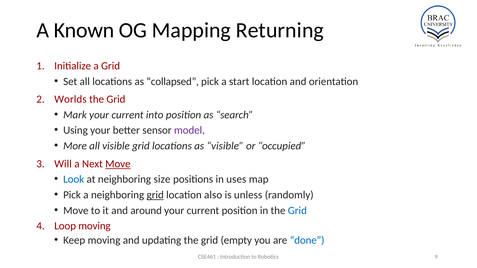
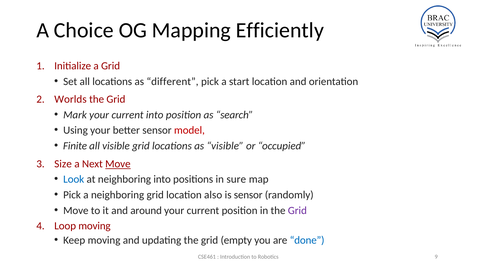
Known: Known -> Choice
Returning: Returning -> Efficiently
collapsed: collapsed -> different
model colour: purple -> red
More: More -> Finite
Will: Will -> Size
neighboring size: size -> into
uses: uses -> sure
grid at (155, 195) underline: present -> none
is unless: unless -> sensor
Grid at (297, 211) colour: blue -> purple
